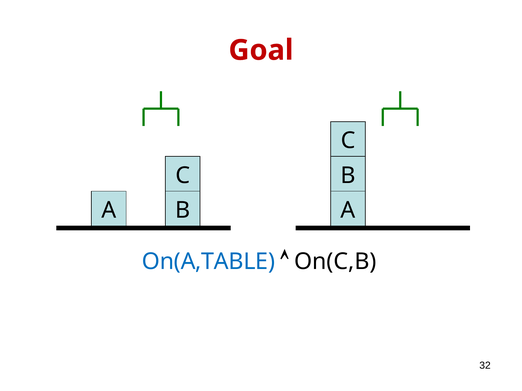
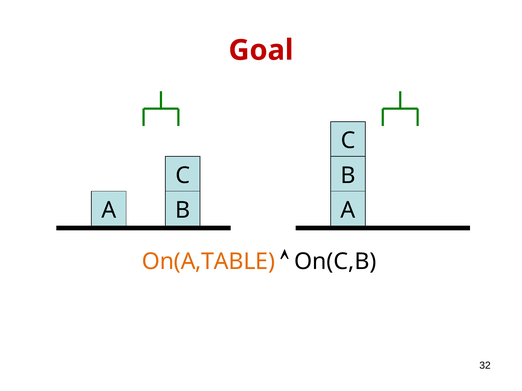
On(A,TABLE colour: blue -> orange
